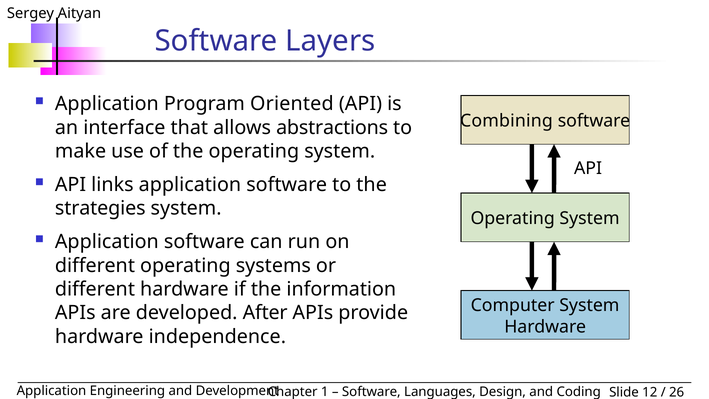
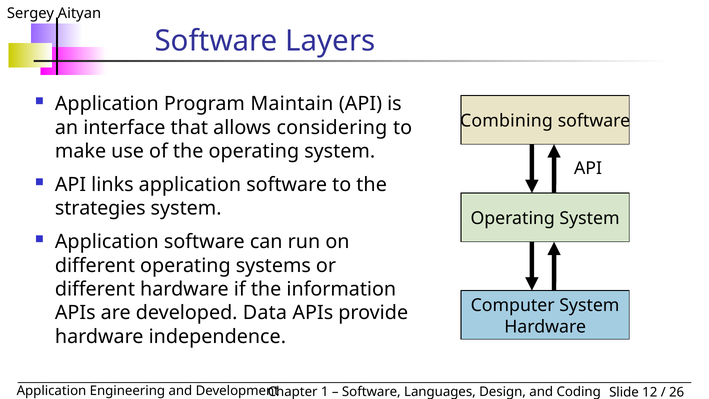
Oriented: Oriented -> Maintain
abstractions: abstractions -> considering
After: After -> Data
